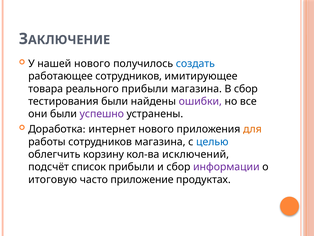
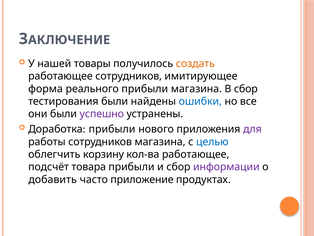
нашей нового: нового -> товары
создать colour: blue -> orange
товара: товара -> форма
ошибки colour: purple -> blue
Доработка интернет: интернет -> прибыли
для colour: orange -> purple
кол-ва исключений: исключений -> работающее
список: список -> товара
итоговую: итоговую -> добавить
